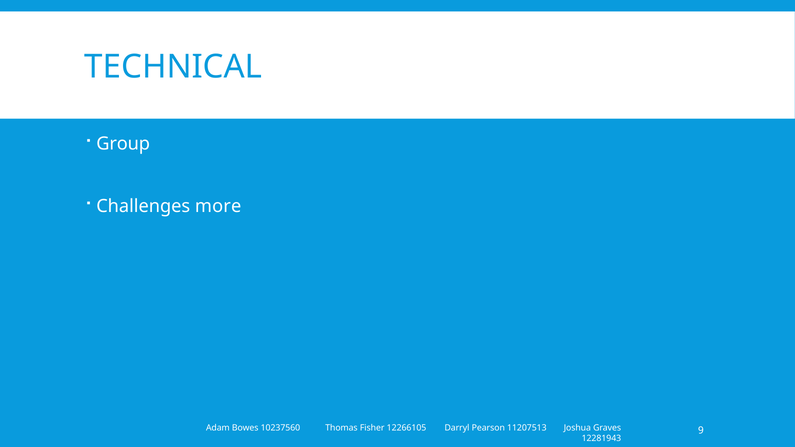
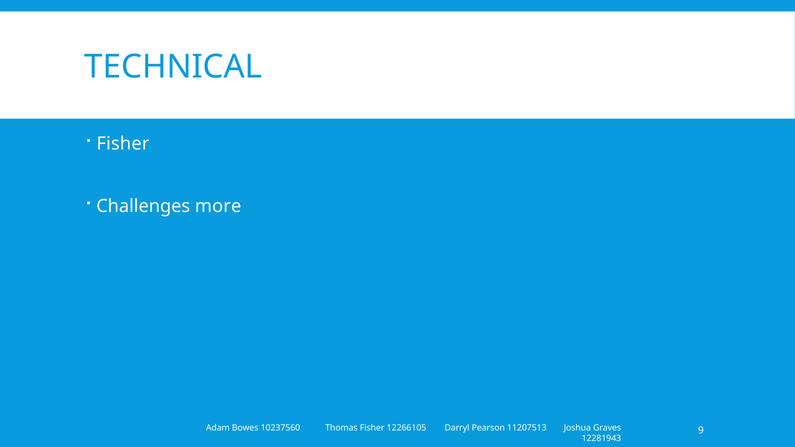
Group at (123, 144): Group -> Fisher
